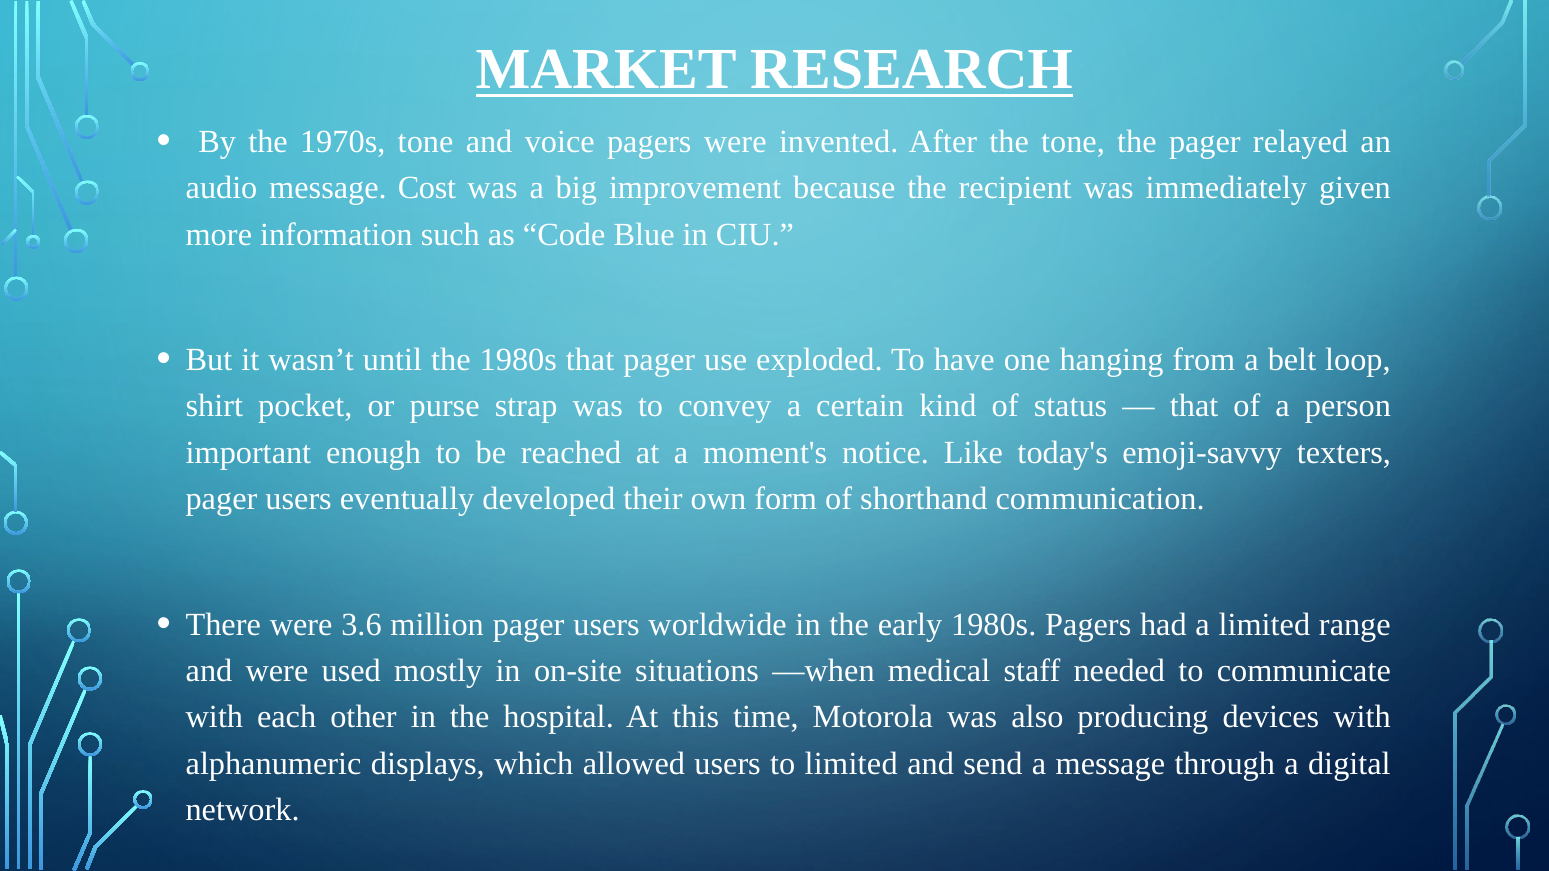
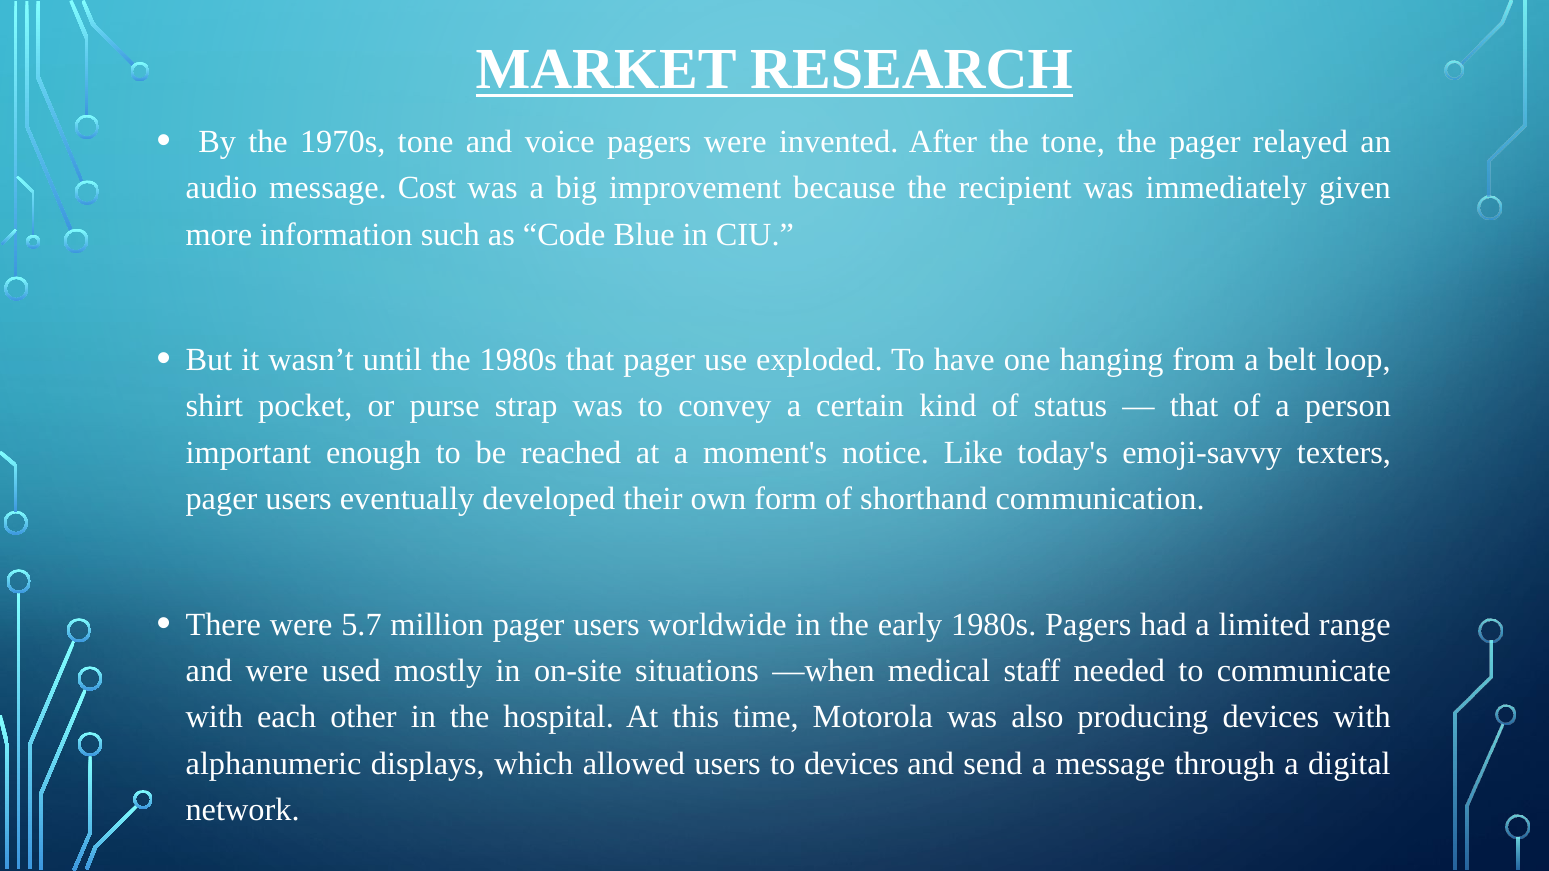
3.6: 3.6 -> 5.7
to limited: limited -> devices
